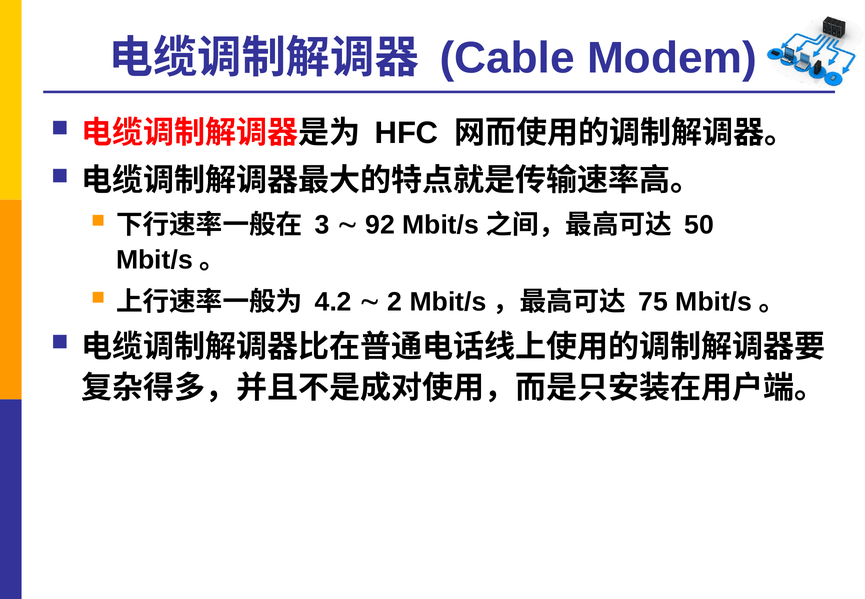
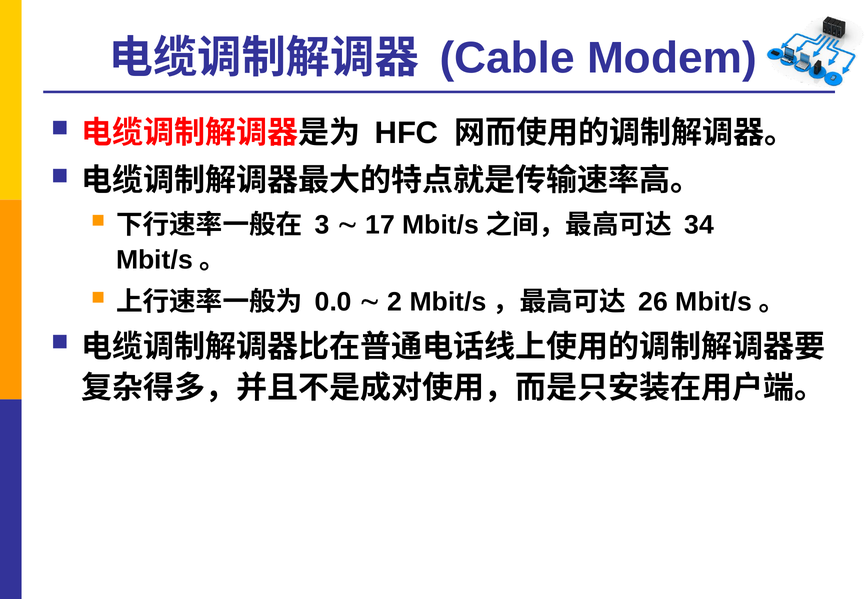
92: 92 -> 17
50: 50 -> 34
4.2: 4.2 -> 0.0
75: 75 -> 26
